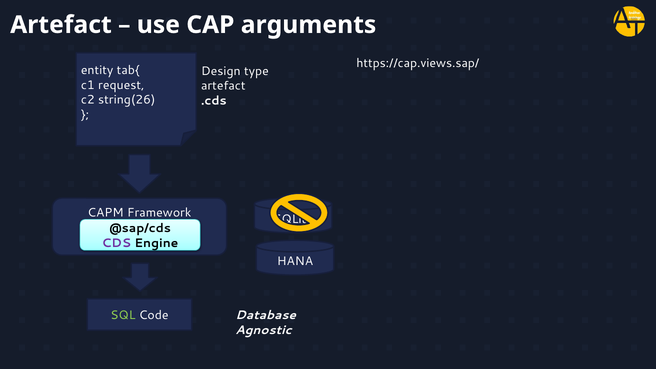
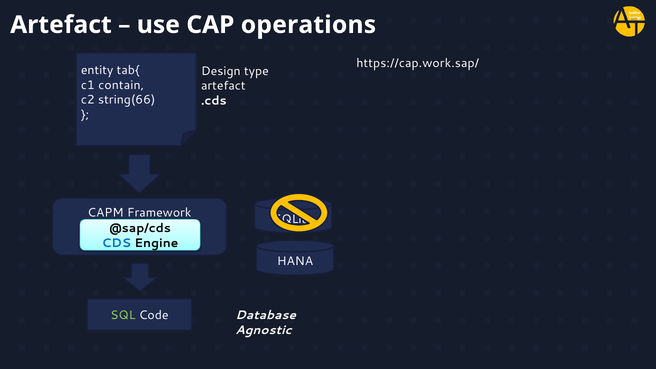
arguments: arguments -> operations
https://cap.views.sap/: https://cap.views.sap/ -> https://cap.work.sap/
request: request -> contain
string(26: string(26 -> string(66
CDS colour: purple -> blue
